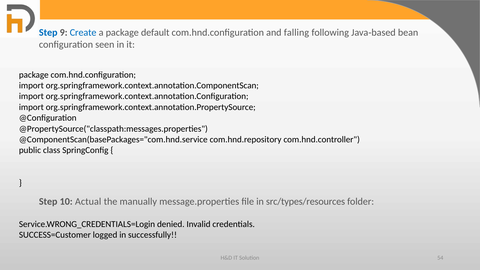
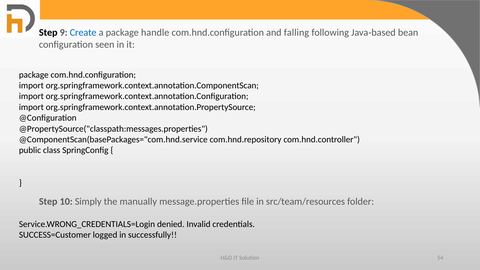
Step at (48, 32) colour: blue -> black
default: default -> handle
Actual: Actual -> Simply
src/types/resources: src/types/resources -> src/team/resources
